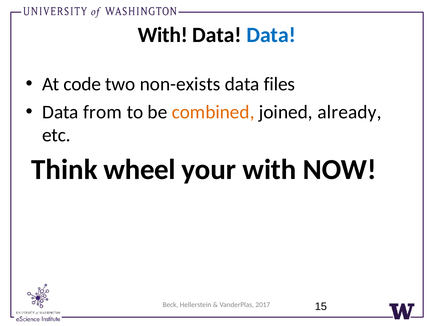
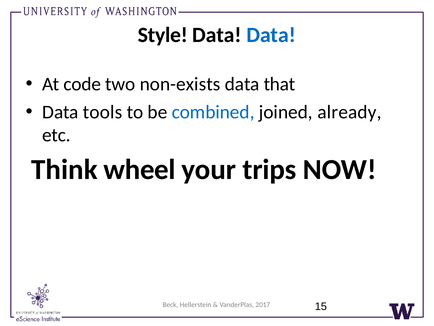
With at (163, 35): With -> Style
files: files -> that
from: from -> tools
combined colour: orange -> blue
your with: with -> trips
